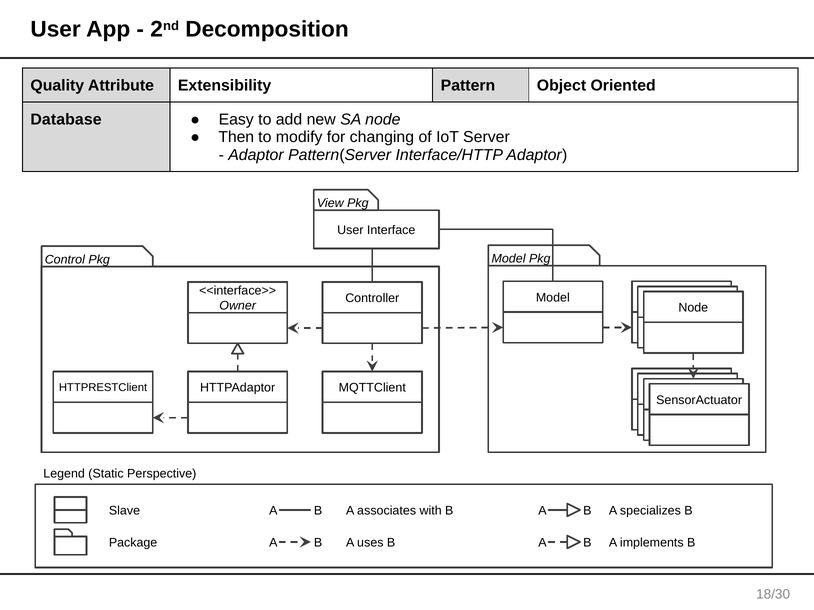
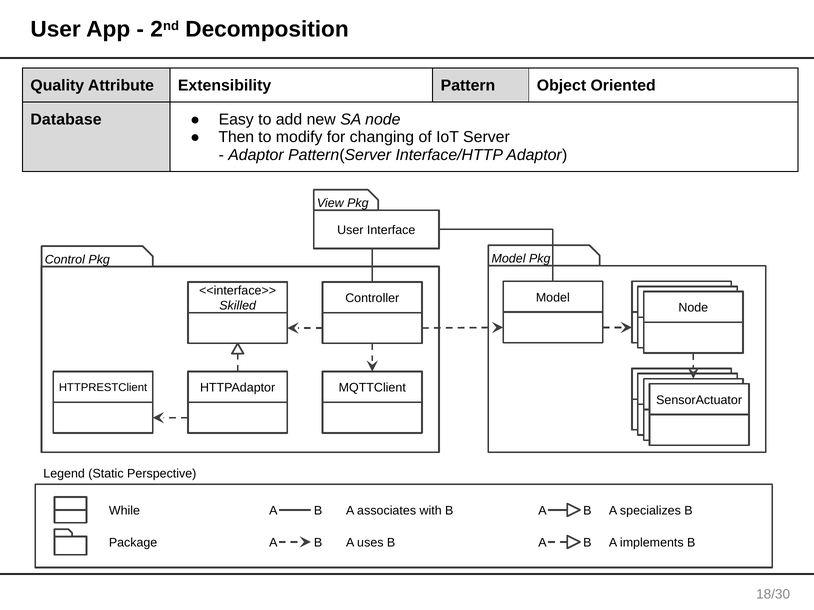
Owner: Owner -> Skilled
Slave: Slave -> While
